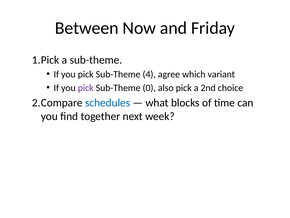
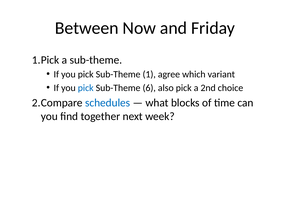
4: 4 -> 1
pick at (86, 88) colour: purple -> blue
0: 0 -> 6
